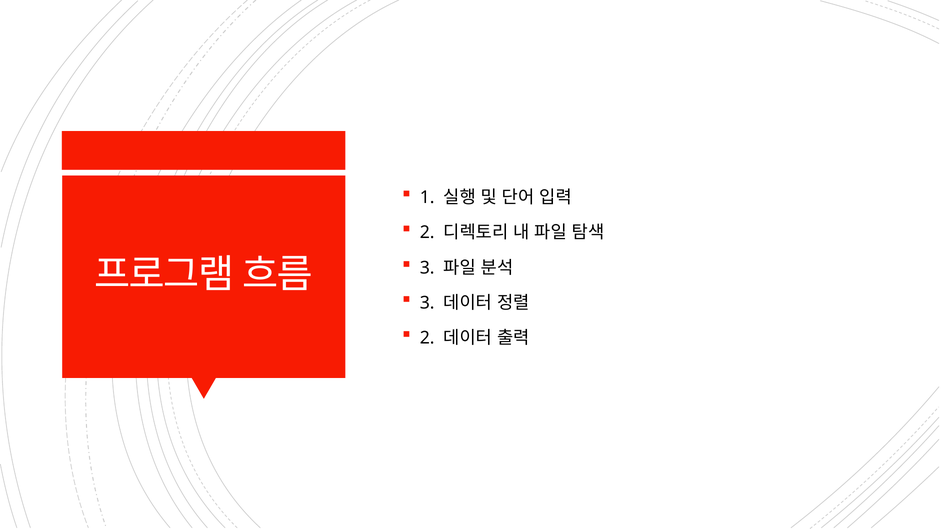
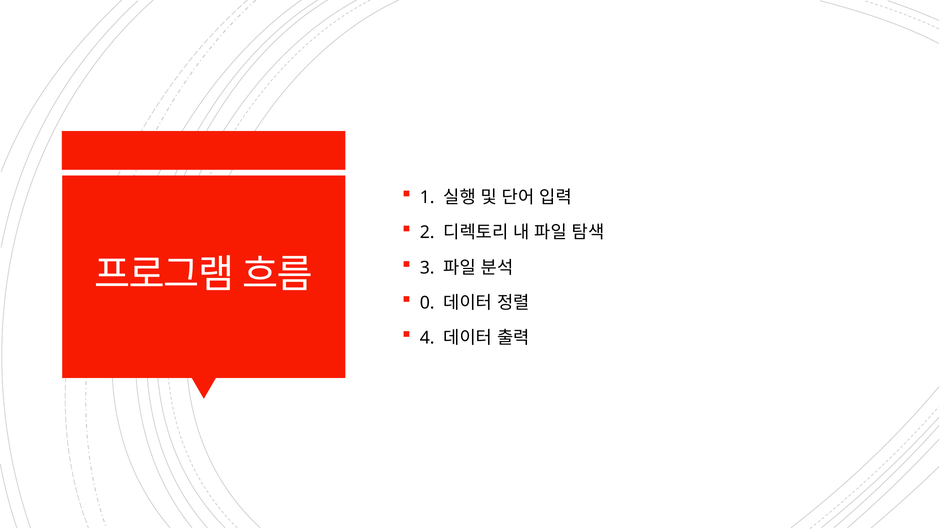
3 at (427, 303): 3 -> 0
2 at (427, 338): 2 -> 4
